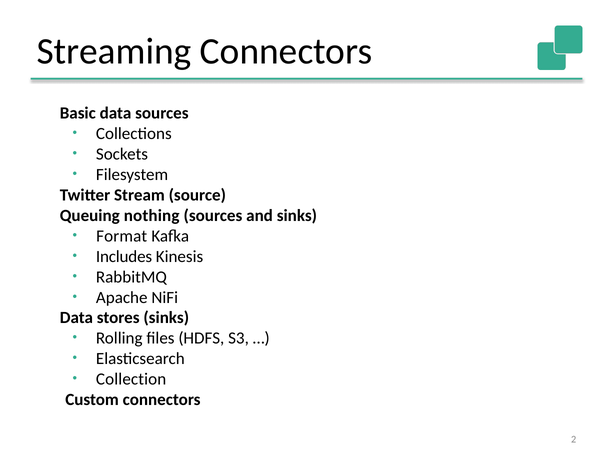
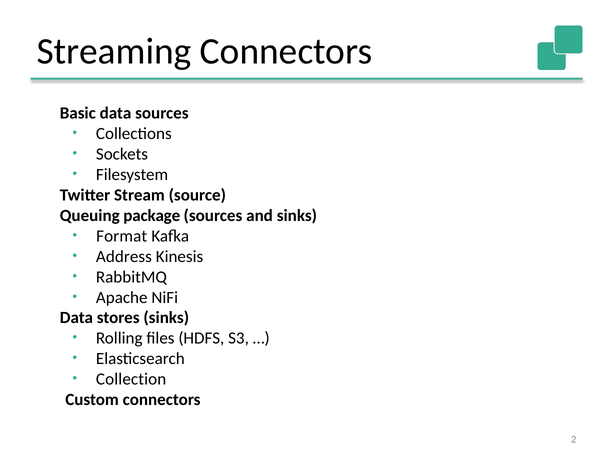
nothing: nothing -> package
Includes: Includes -> Address
